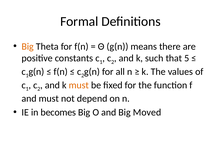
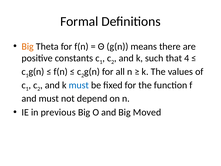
5: 5 -> 4
must at (79, 85) colour: orange -> blue
becomes: becomes -> previous
